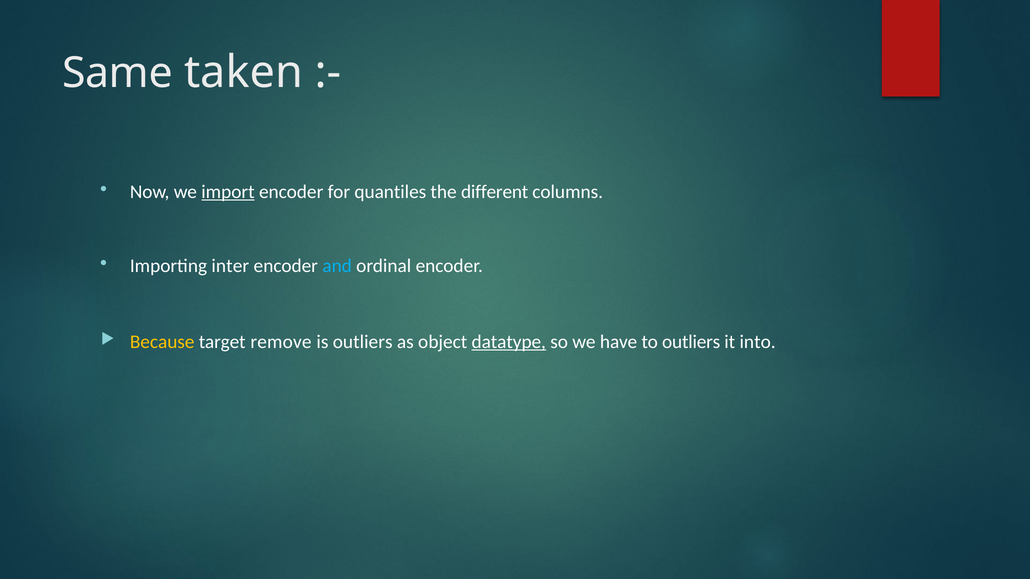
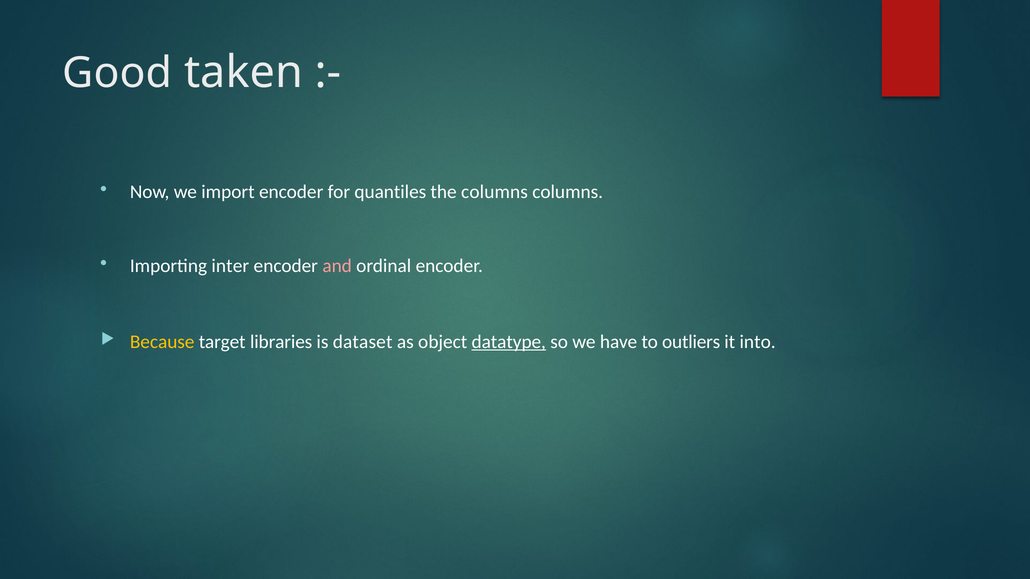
Same: Same -> Good
import underline: present -> none
the different: different -> columns
and colour: light blue -> pink
remove: remove -> libraries
is outliers: outliers -> dataset
